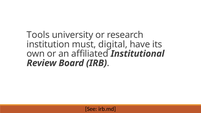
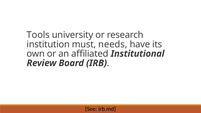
digital: digital -> needs
